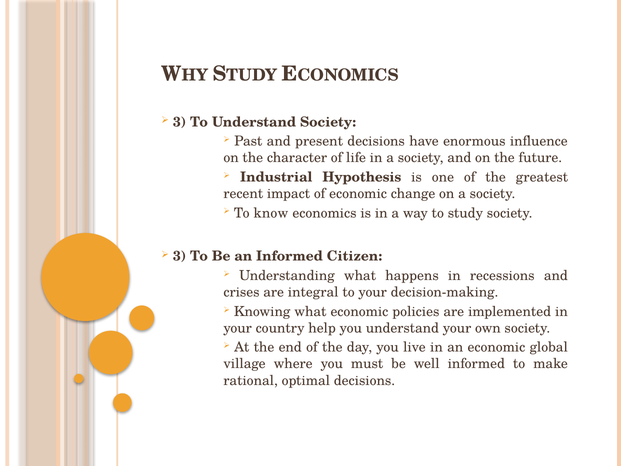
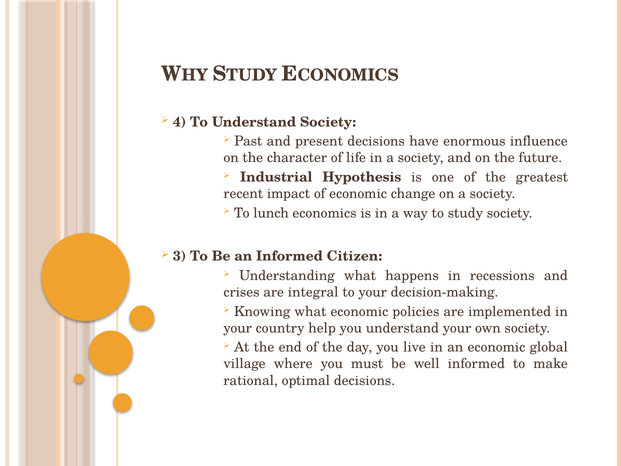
3 at (180, 122): 3 -> 4
know: know -> lunch
